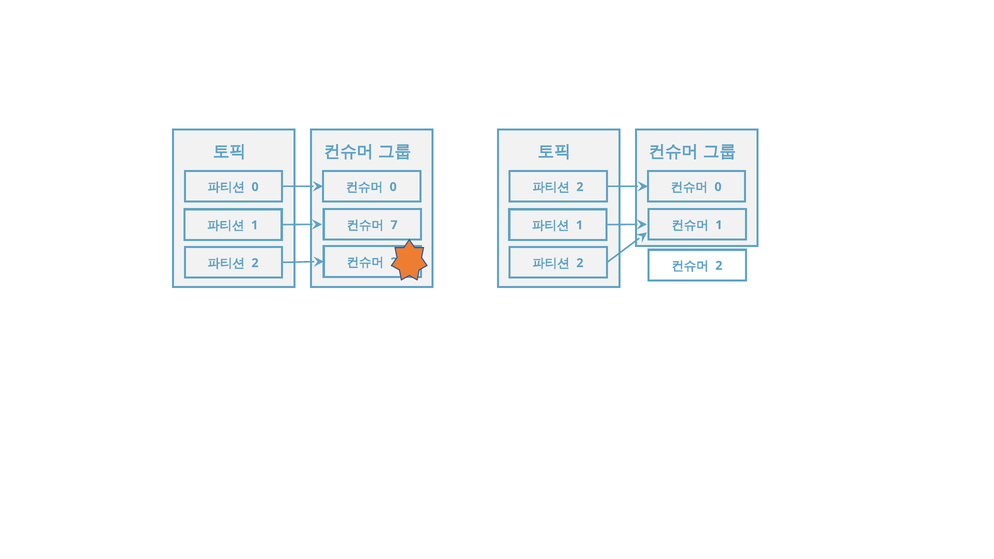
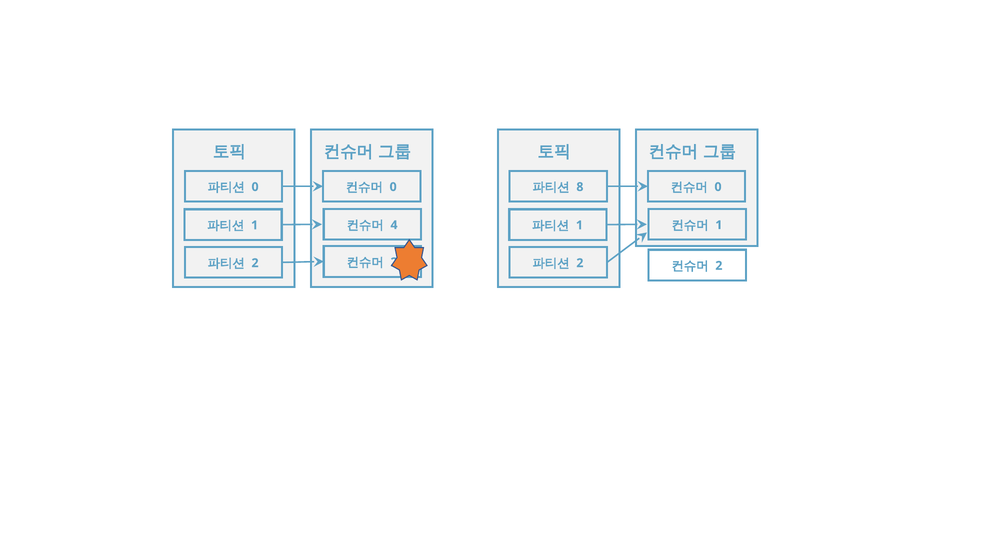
2 at (580, 187): 2 -> 8
7: 7 -> 4
